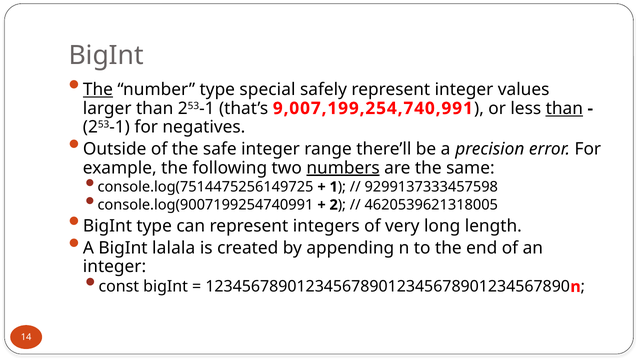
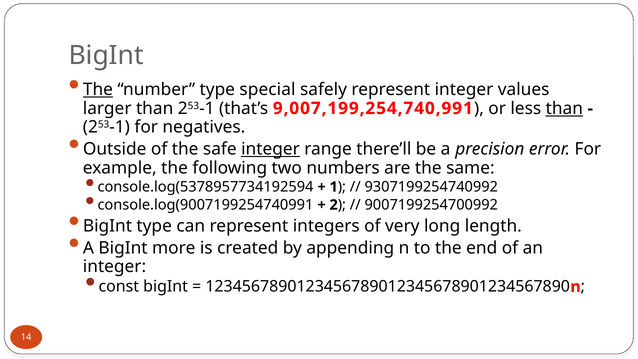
integer at (270, 149) underline: none -> present
numbers underline: present -> none
console.log(7514475256149725: console.log(7514475256149725 -> console.log(5378957734192594
9299137333457598: 9299137333457598 -> 9307199254740992
4620539621318005: 4620539621318005 -> 9007199254700992
lalala: lalala -> more
